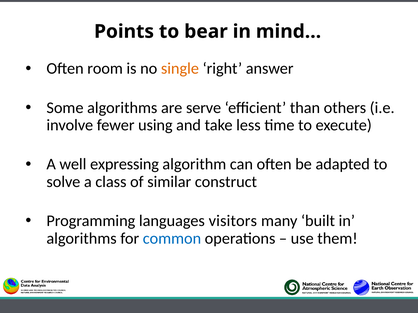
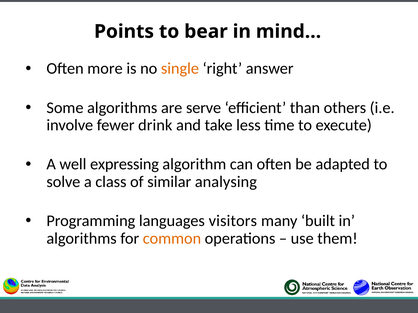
room: room -> more
using: using -> drink
construct: construct -> analysing
common colour: blue -> orange
